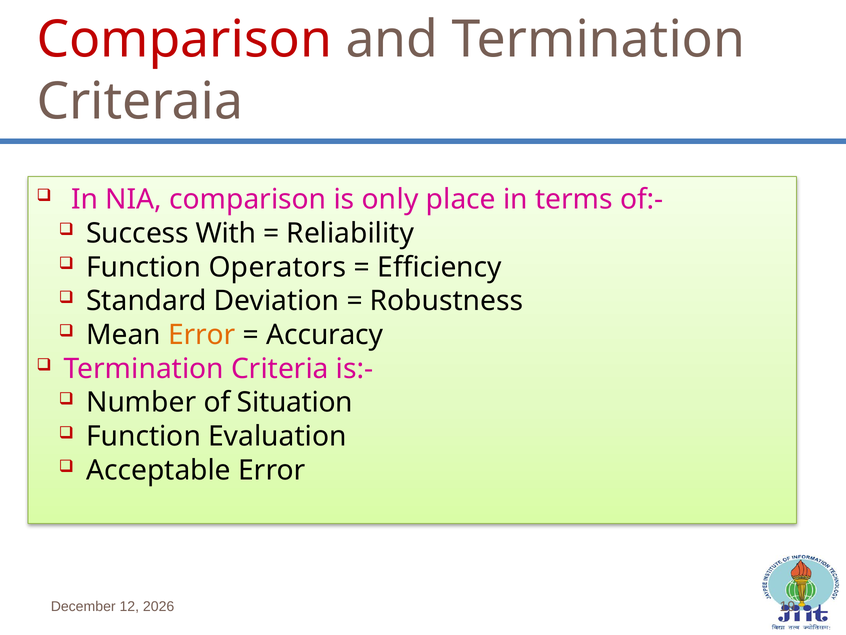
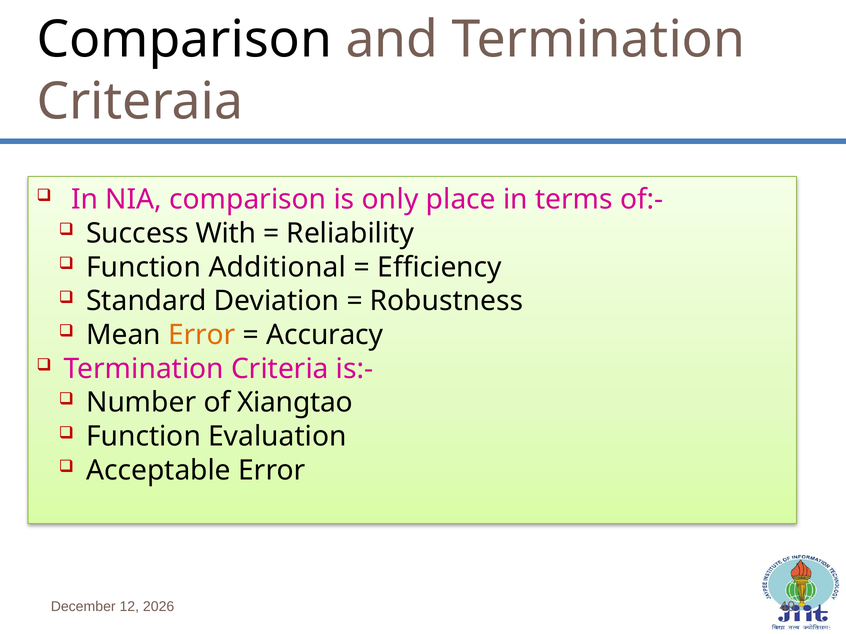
Comparison at (184, 40) colour: red -> black
Operators: Operators -> Additional
Situation: Situation -> Xiangtao
19: 19 -> 49
